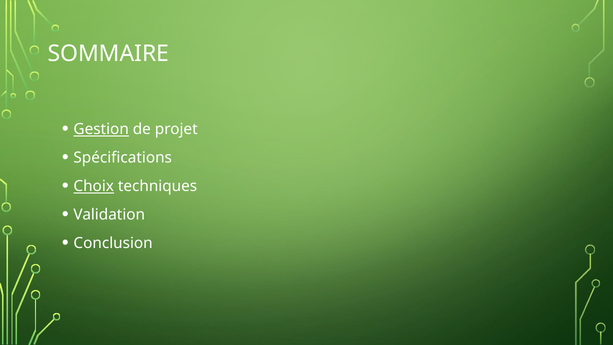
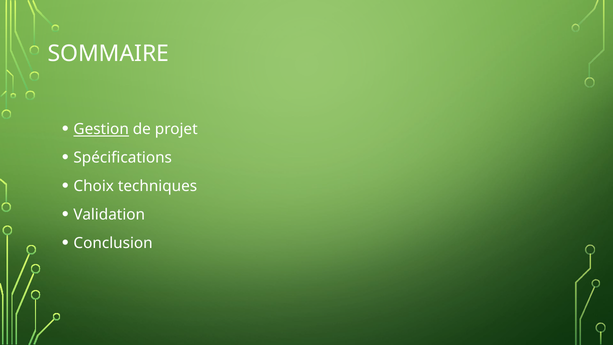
Choix underline: present -> none
